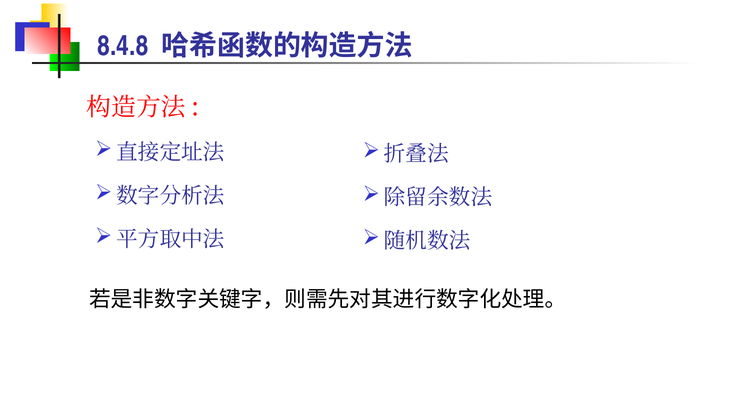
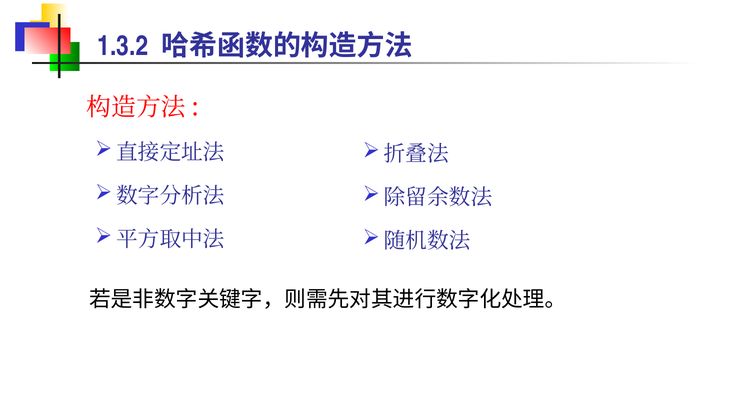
8.4.8: 8.4.8 -> 1.3.2
